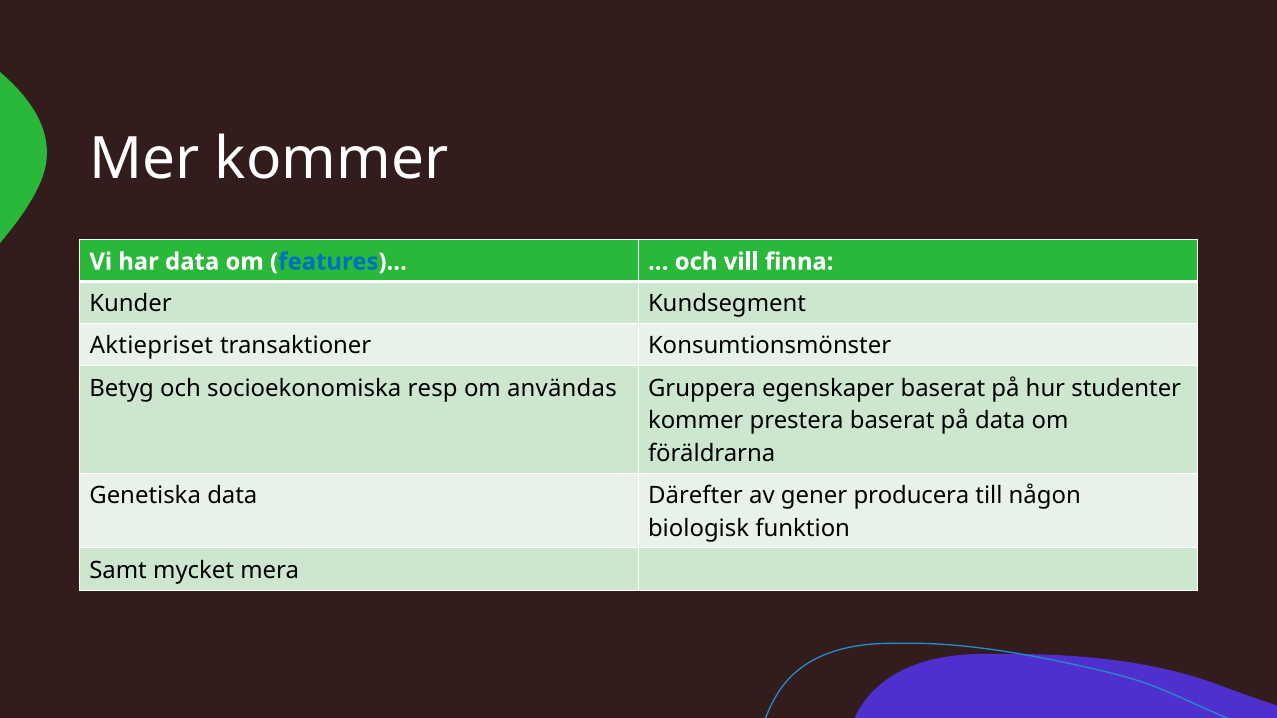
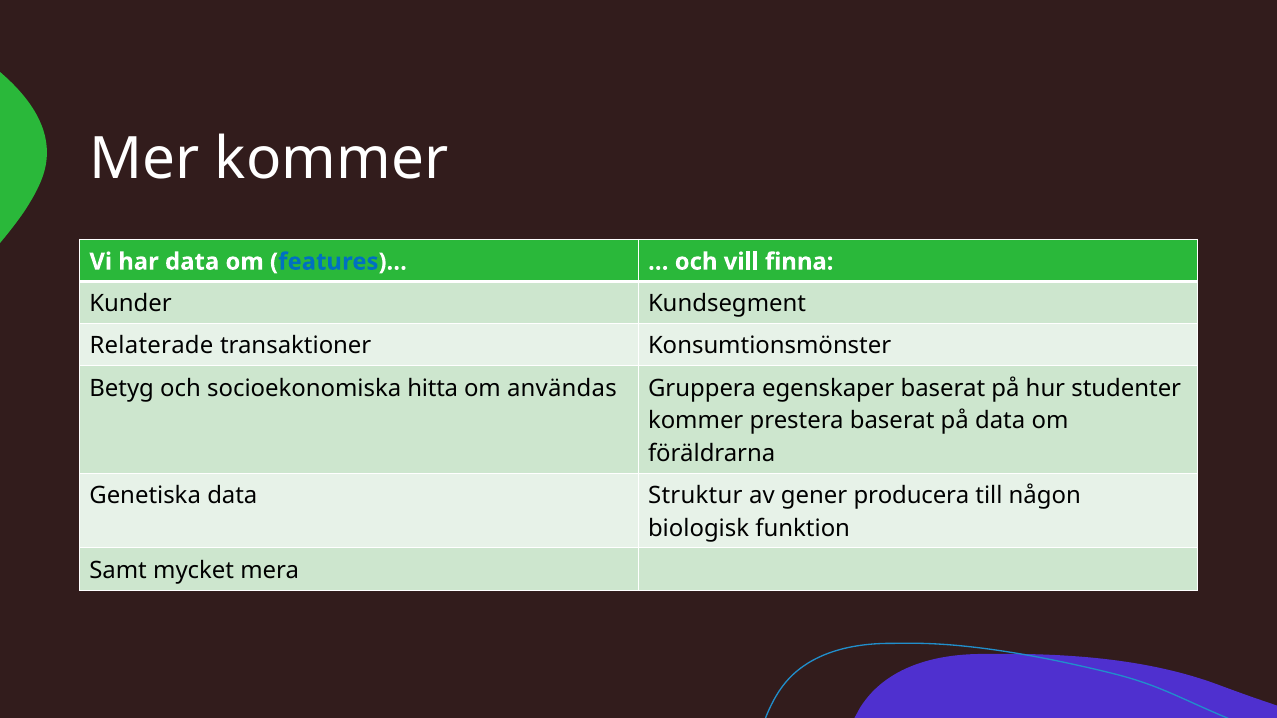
Aktiepriset: Aktiepriset -> Relaterade
resp: resp -> hitta
Därefter: Därefter -> Struktur
